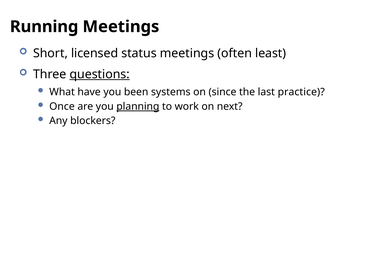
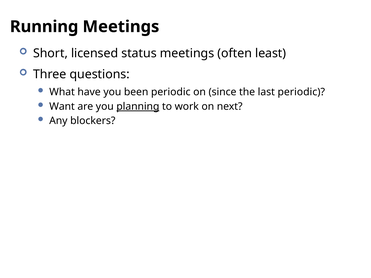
questions underline: present -> none
been systems: systems -> periodic
last practice: practice -> periodic
Once: Once -> Want
